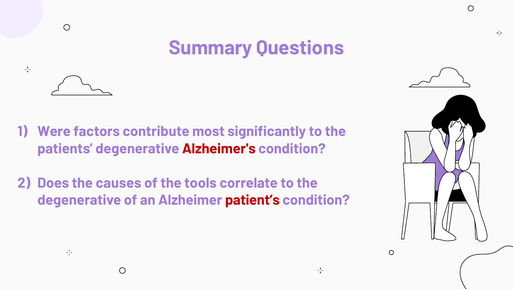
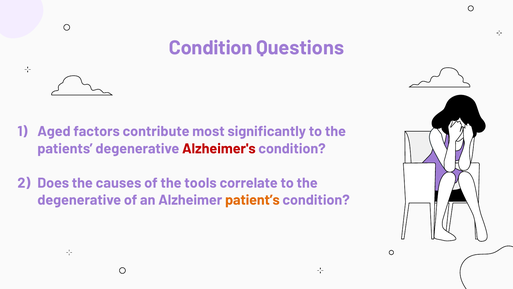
Summary at (211, 48): Summary -> Condition
Were: Were -> Aged
patient’s colour: red -> orange
